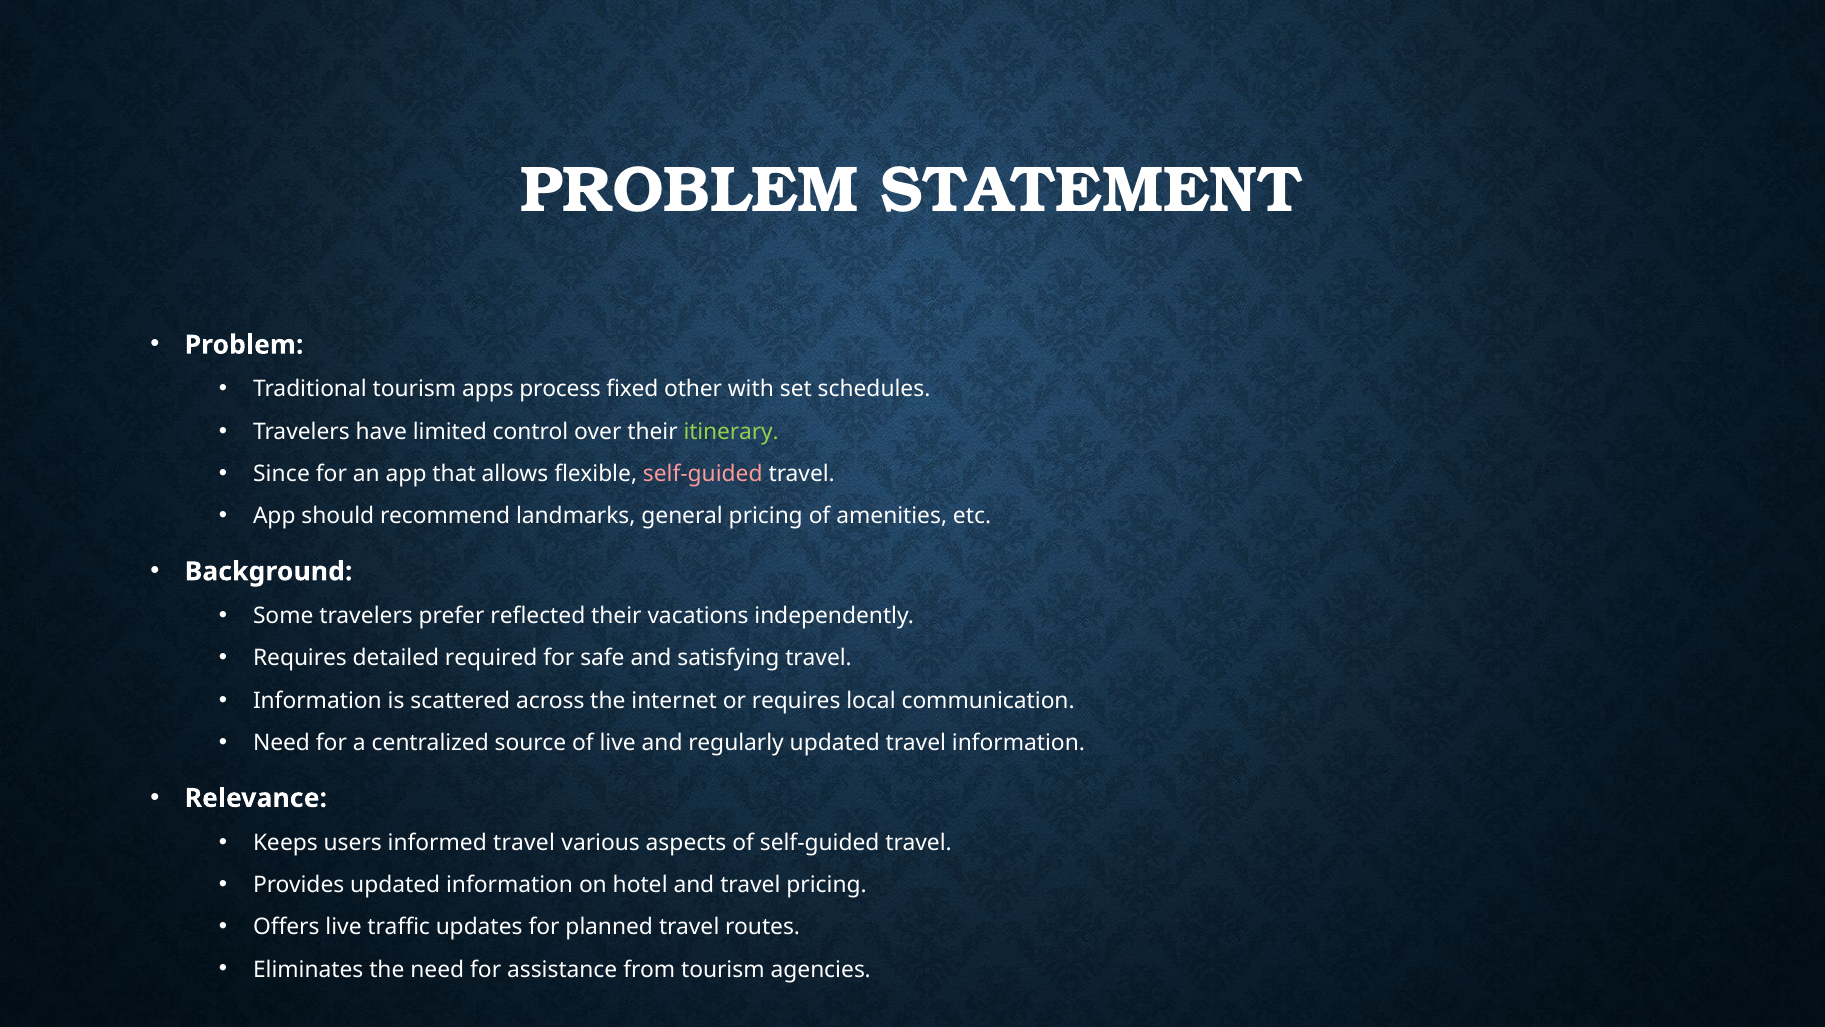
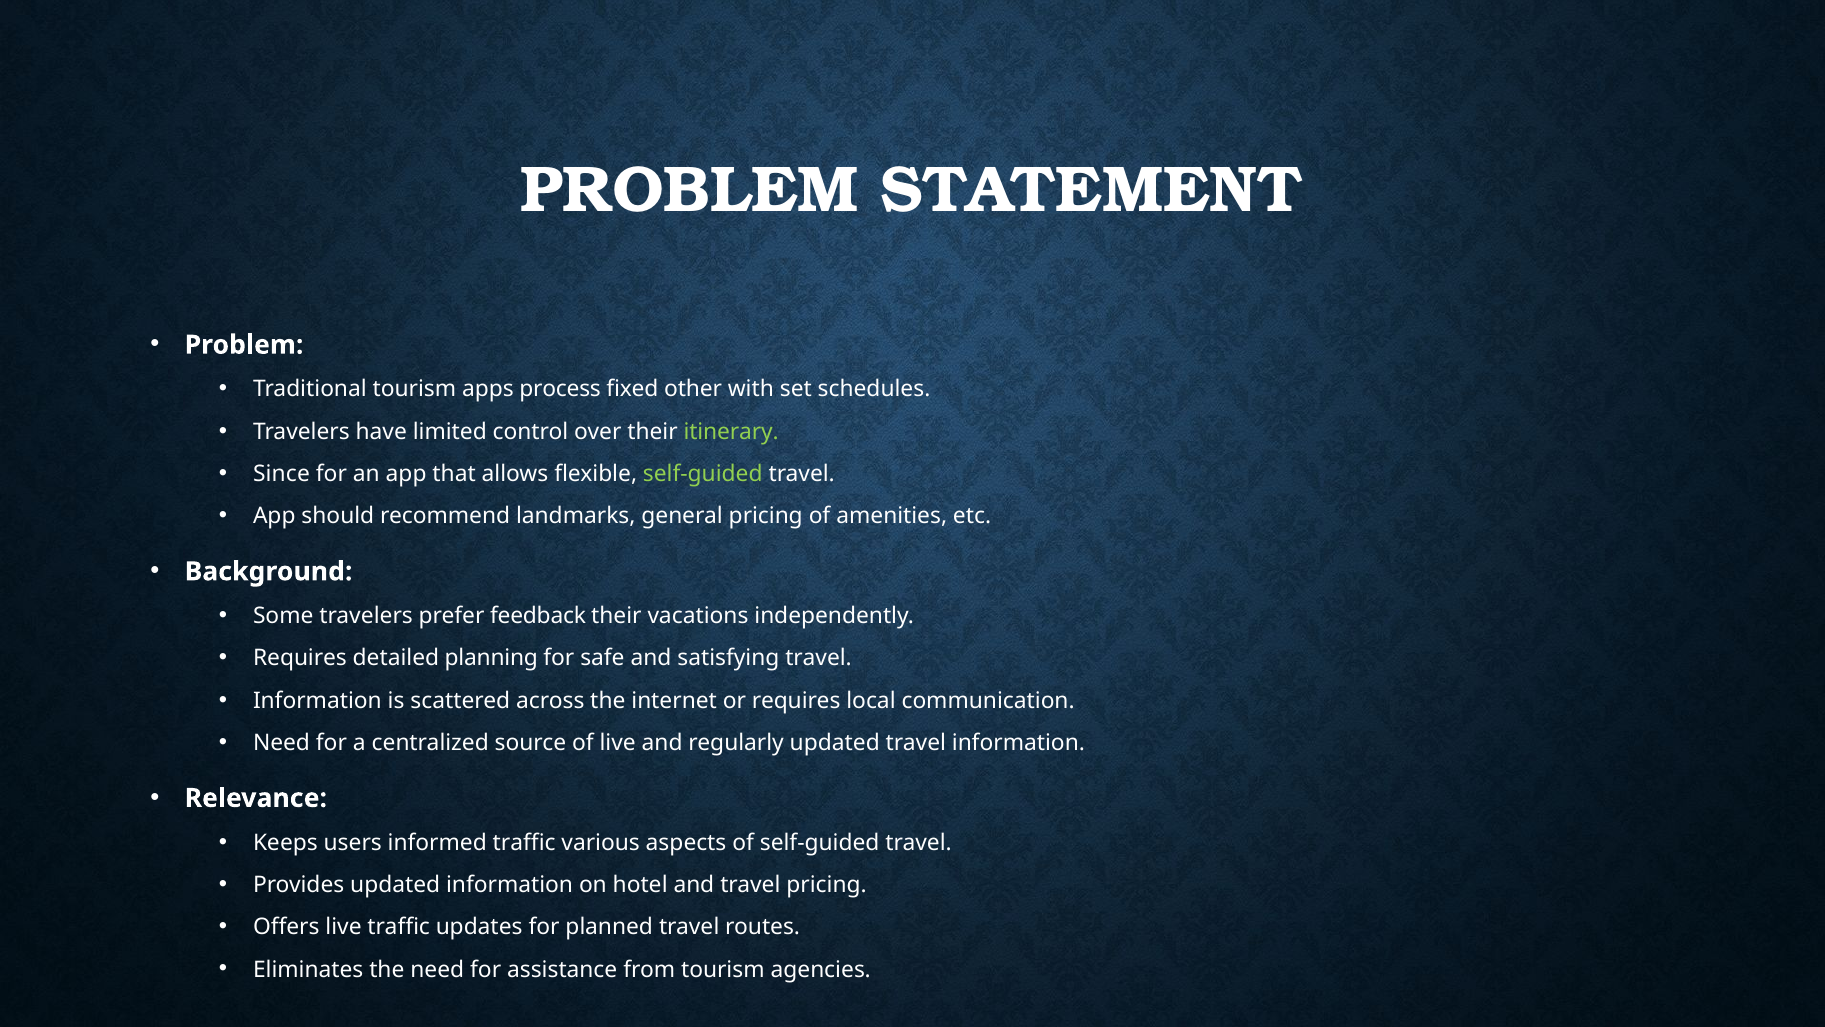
self-guided at (703, 474) colour: pink -> light green
reflected: reflected -> feedback
required: required -> planning
informed travel: travel -> traffic
